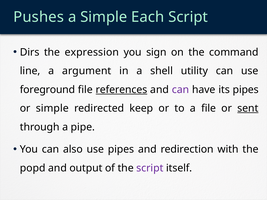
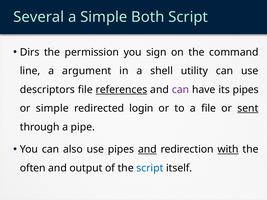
Pushes: Pushes -> Several
Each: Each -> Both
expression: expression -> permission
foreground: foreground -> descriptors
keep: keep -> login
and at (147, 150) underline: none -> present
with underline: none -> present
popd: popd -> often
script at (150, 168) colour: purple -> blue
